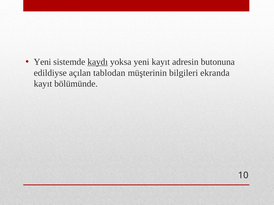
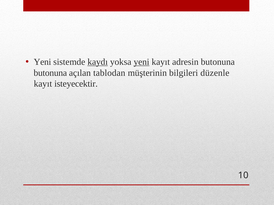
yeni at (142, 62) underline: none -> present
edildiyse at (50, 73): edildiyse -> butonuna
ekranda: ekranda -> düzenle
bölümünde: bölümünde -> isteyecektir
